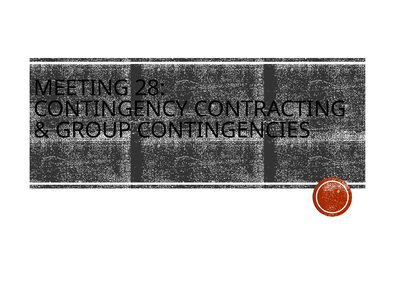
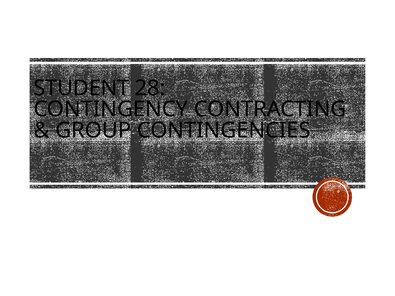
MEETING: MEETING -> STUDENT
